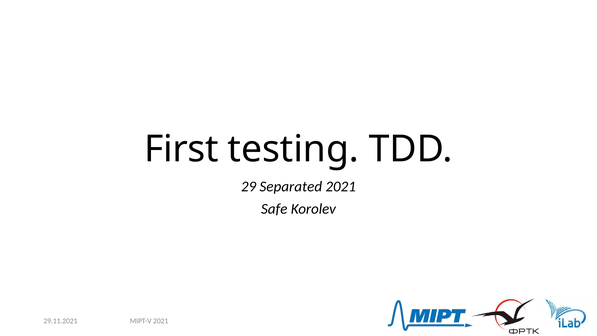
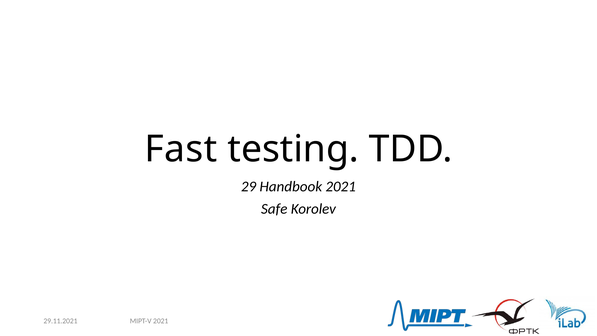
First: First -> Fast
Separated: Separated -> Handbook
